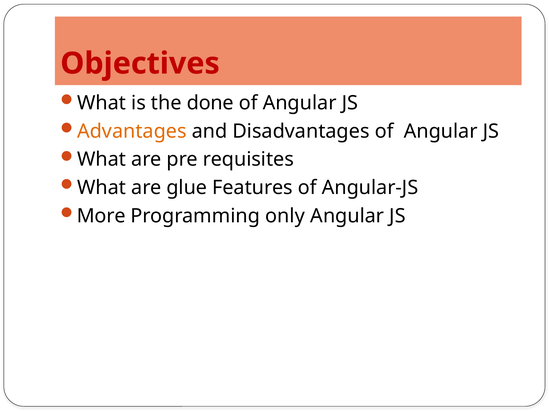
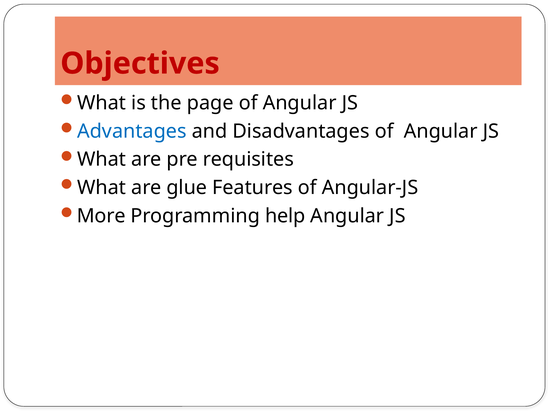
done: done -> page
Advantages colour: orange -> blue
only: only -> help
